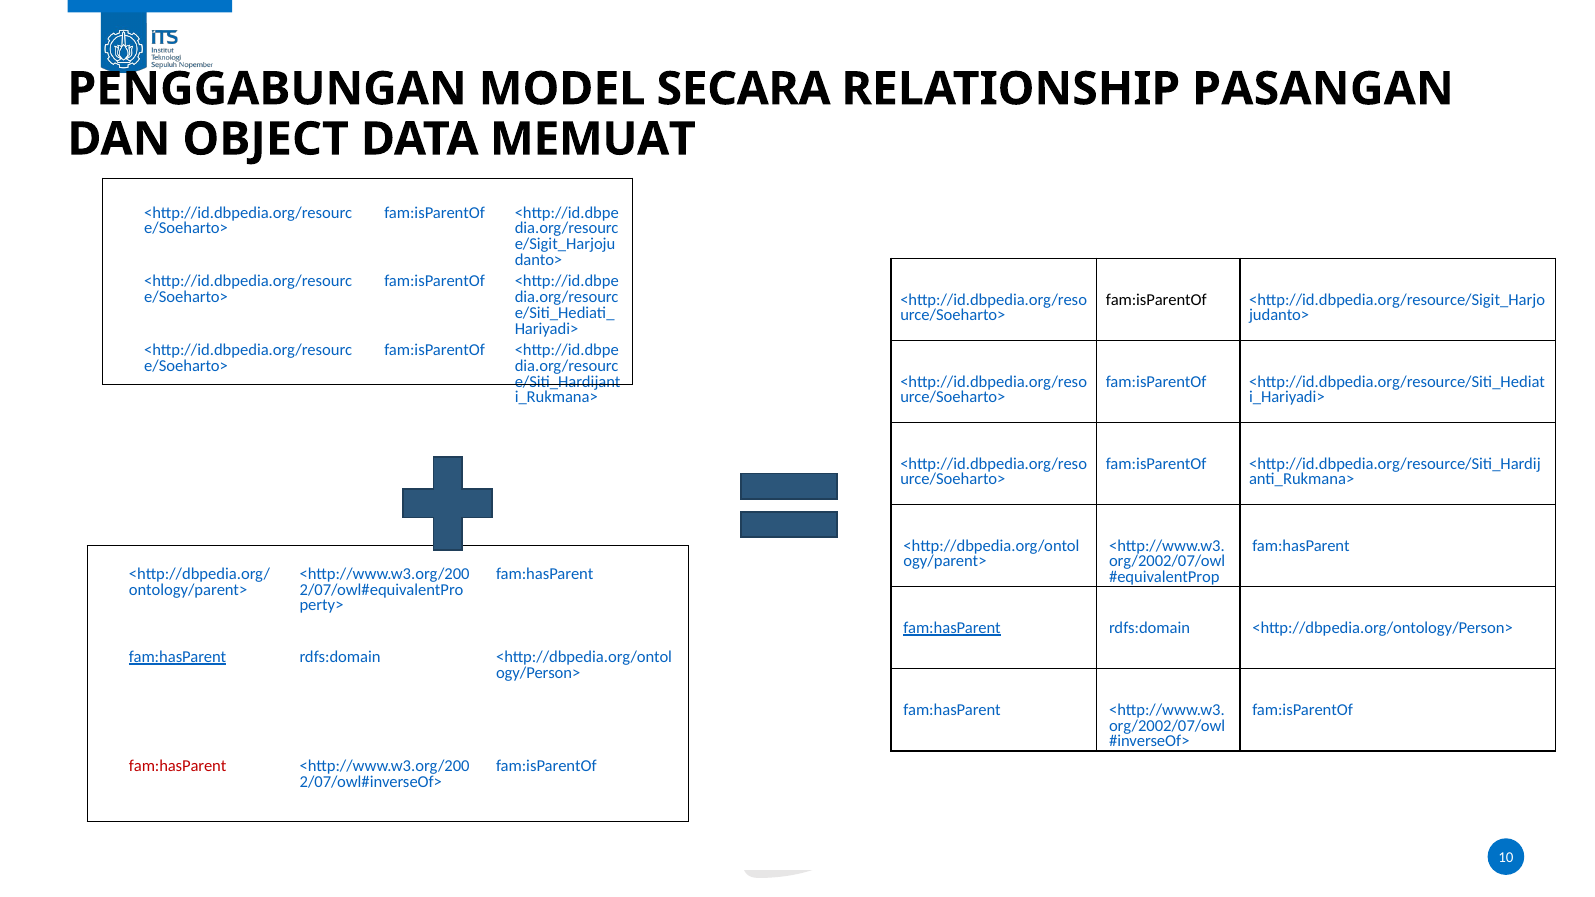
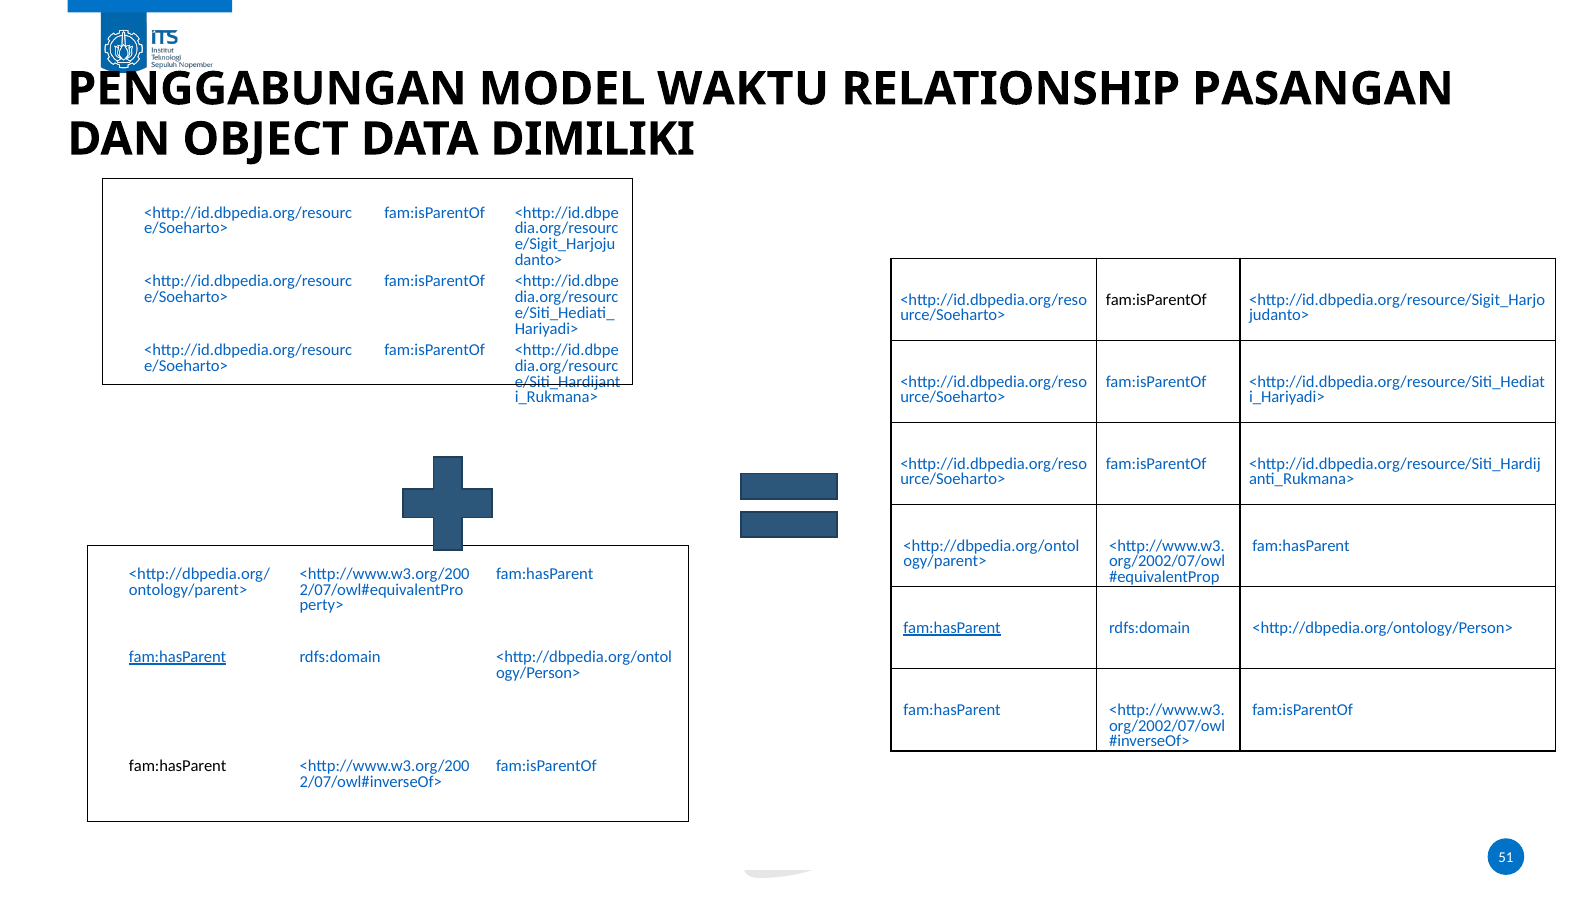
SECARA: SECARA -> WAKTU
MEMUAT: MEMUAT -> DIMILIKI
fam:hasParent at (178, 767) colour: red -> black
10: 10 -> 51
